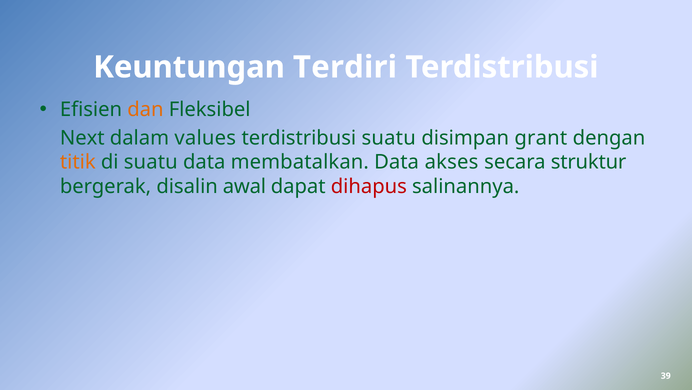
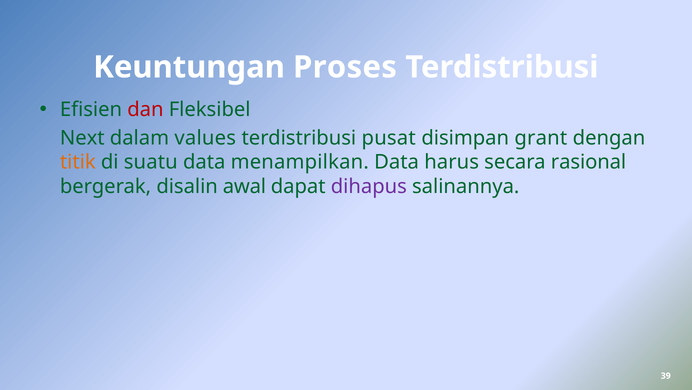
Terdiri: Terdiri -> Proses
dan colour: orange -> red
terdistribusi suatu: suatu -> pusat
membatalkan: membatalkan -> menampilkan
akses: akses -> harus
struktur: struktur -> rasional
dihapus colour: red -> purple
